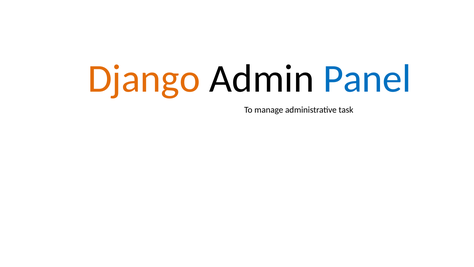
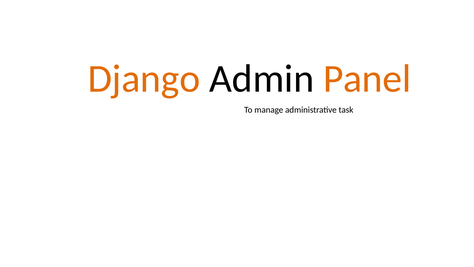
Panel colour: blue -> orange
